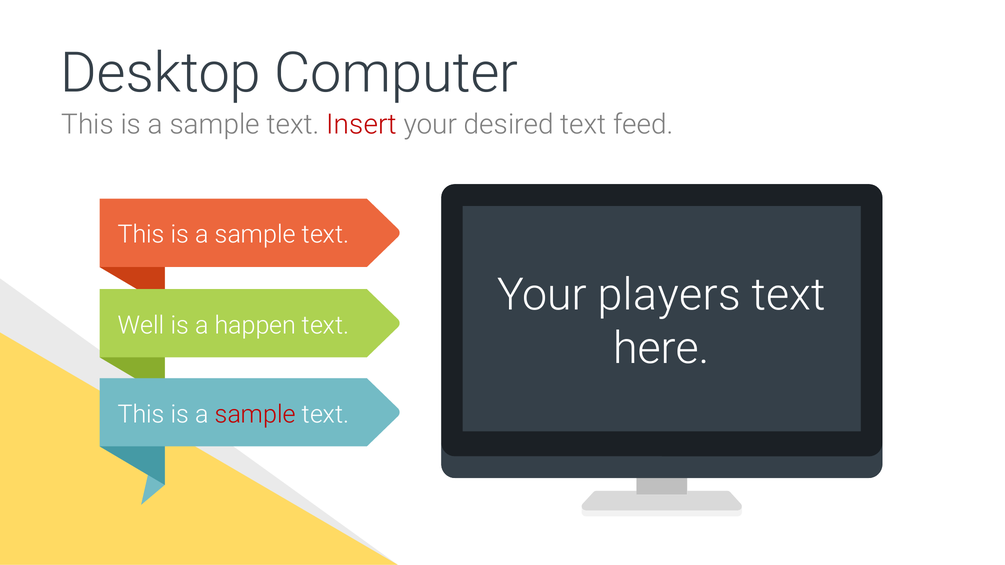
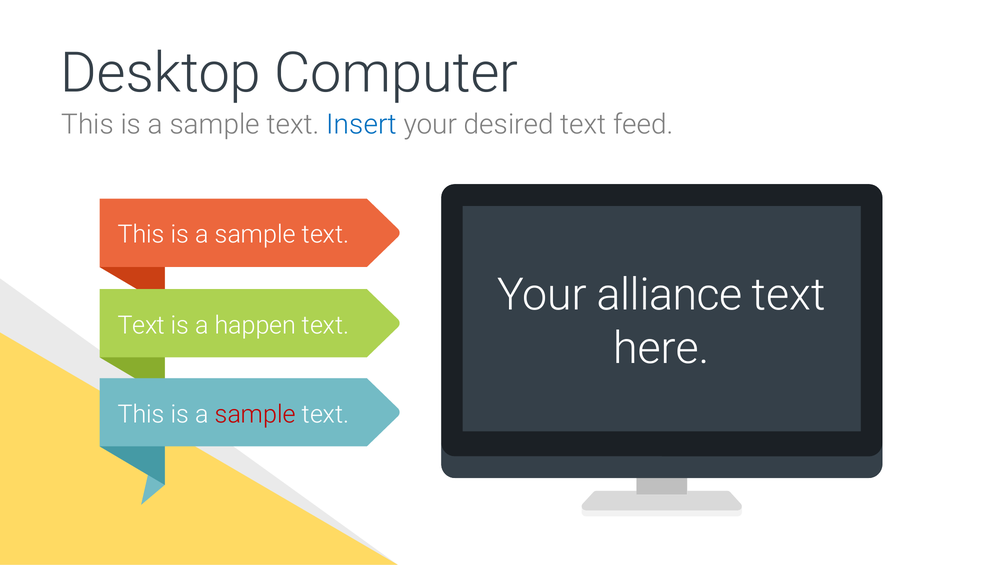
Insert colour: red -> blue
players: players -> alliance
Well at (141, 326): Well -> Text
